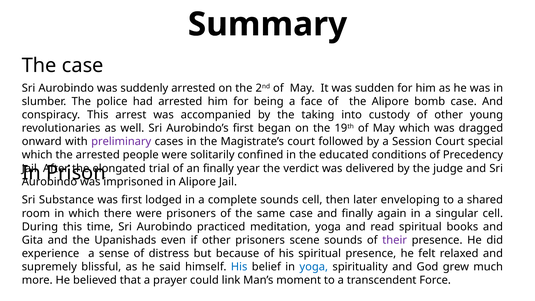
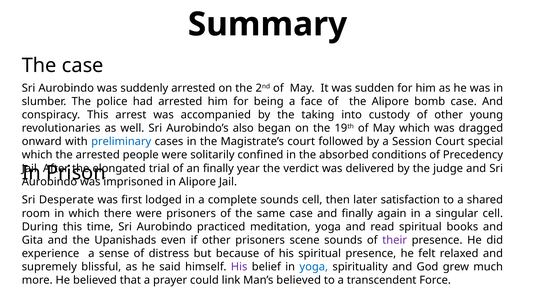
Aurobindo’s first: first -> also
preliminary colour: purple -> blue
educated: educated -> absorbed
Substance: Substance -> Desperate
enveloping: enveloping -> satisfaction
His at (239, 267) colour: blue -> purple
Man’s moment: moment -> believed
